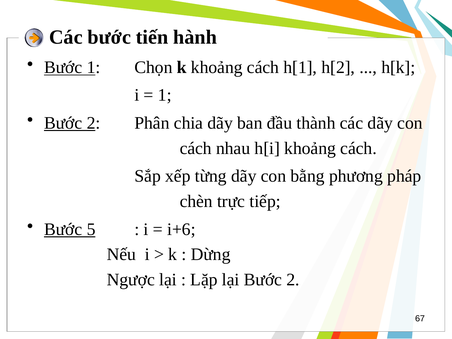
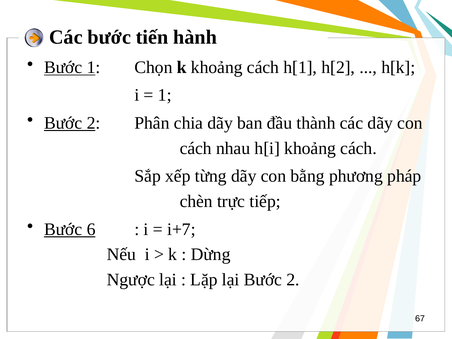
5: 5 -> 6
i+6: i+6 -> i+7
